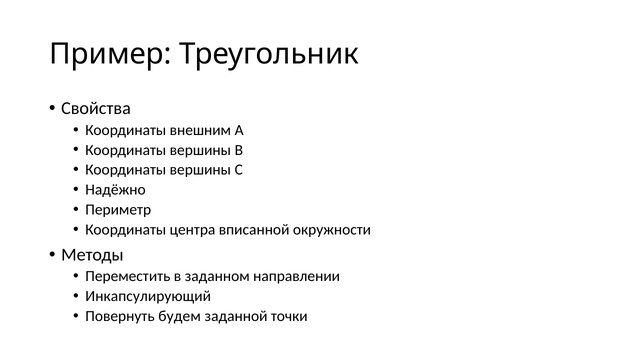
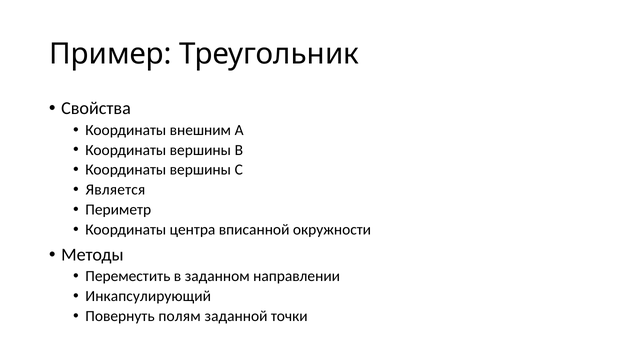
Надёжно: Надёжно -> Является
будем: будем -> полям
